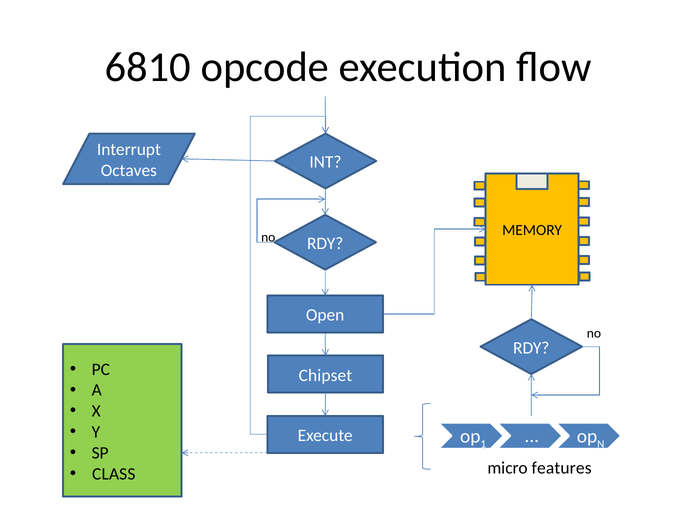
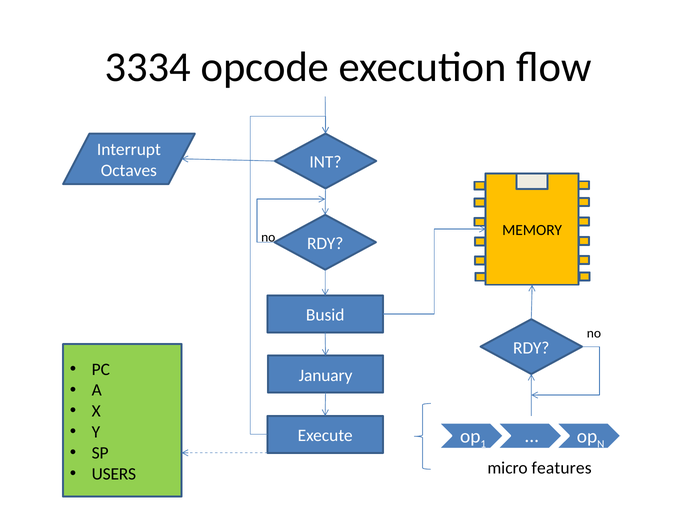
6810: 6810 -> 3334
Open: Open -> Busid
Chipset: Chipset -> January
CLASS: CLASS -> USERS
